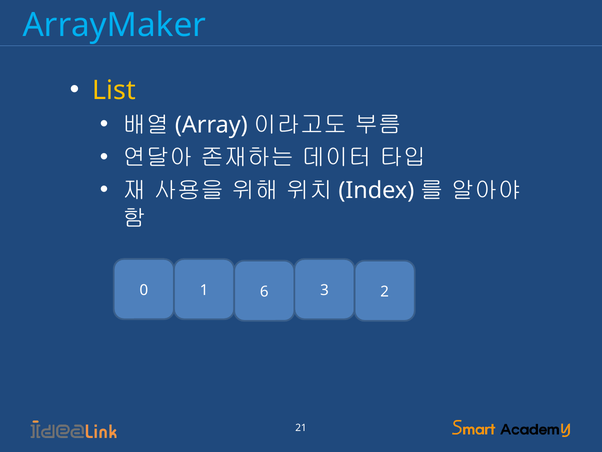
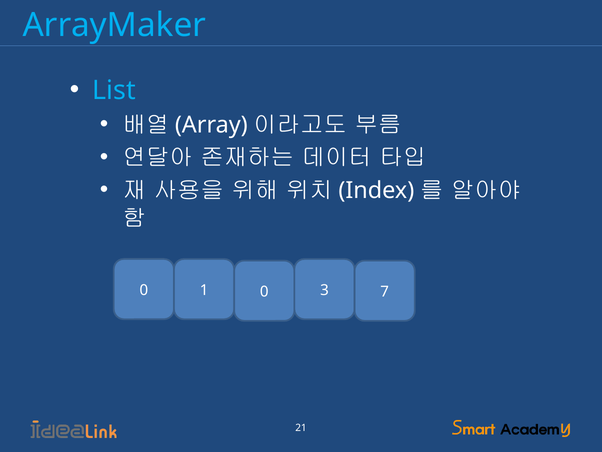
List colour: yellow -> light blue
1 6: 6 -> 0
2: 2 -> 7
